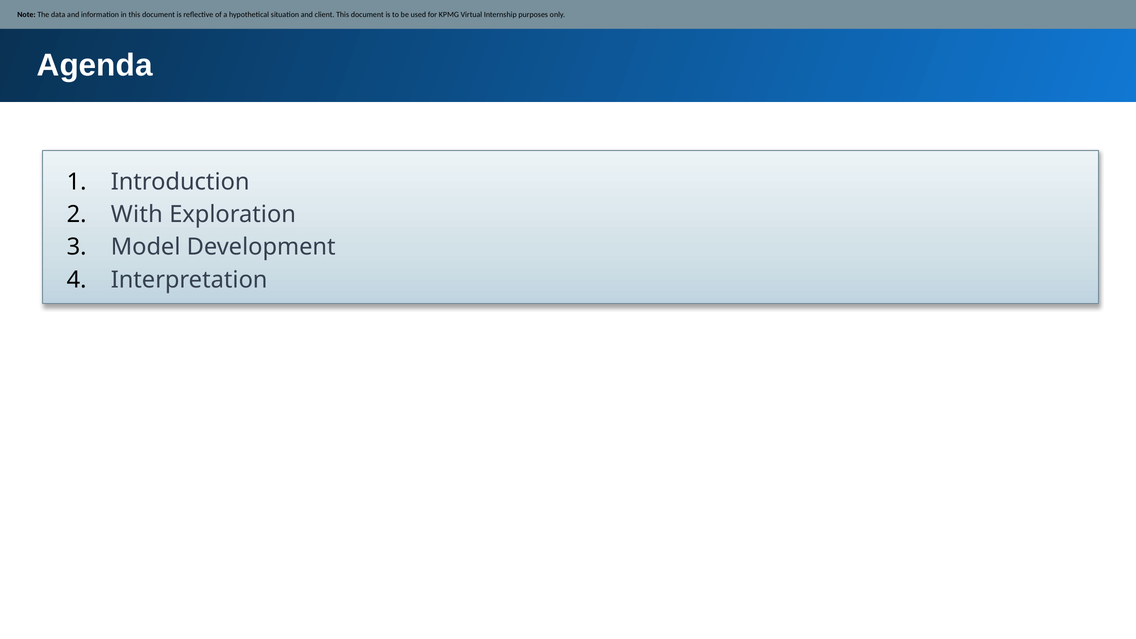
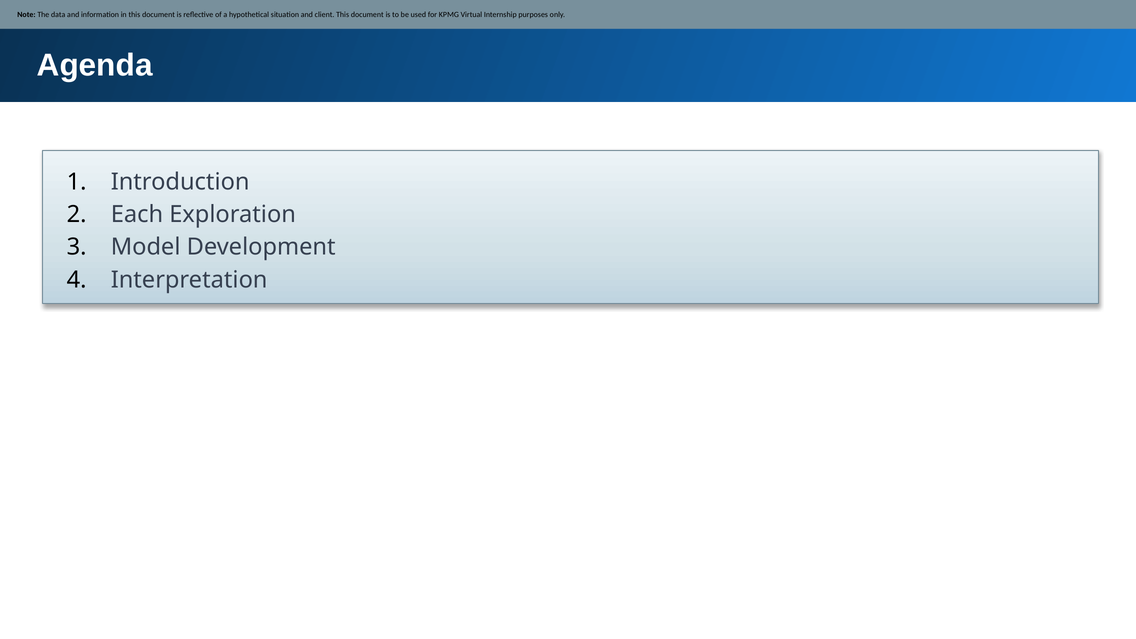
With: With -> Each
